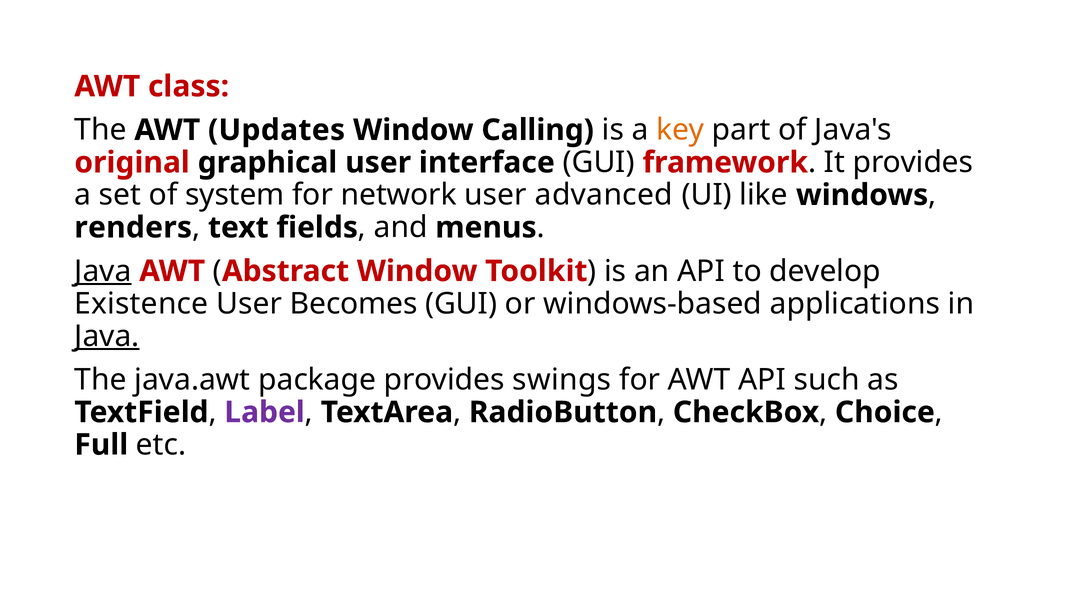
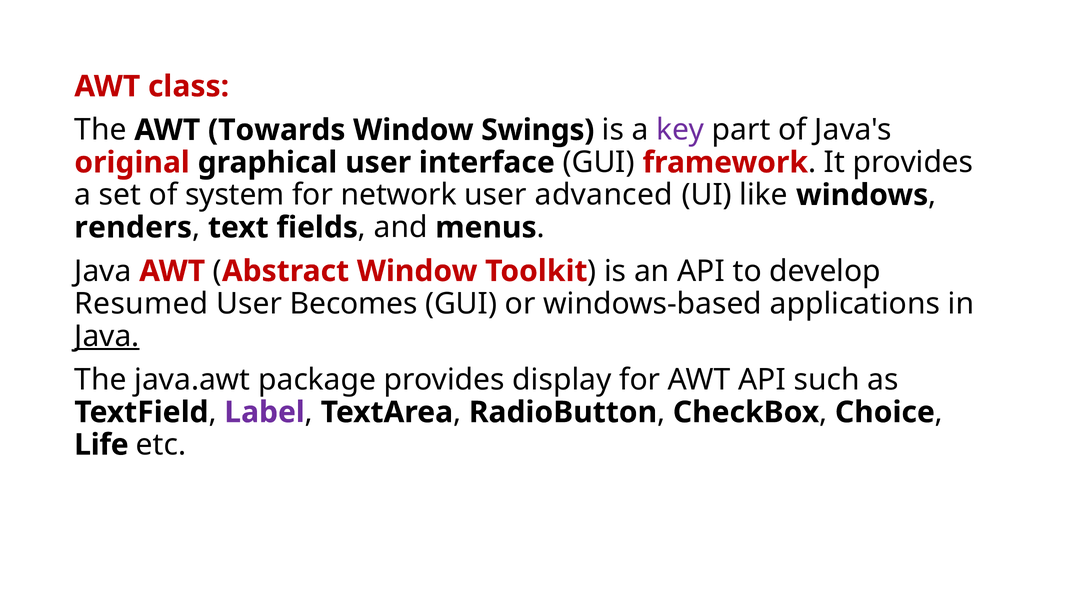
Updates: Updates -> Towards
Calling: Calling -> Swings
key colour: orange -> purple
Java at (103, 271) underline: present -> none
Existence: Existence -> Resumed
swings: swings -> display
Full: Full -> Life
